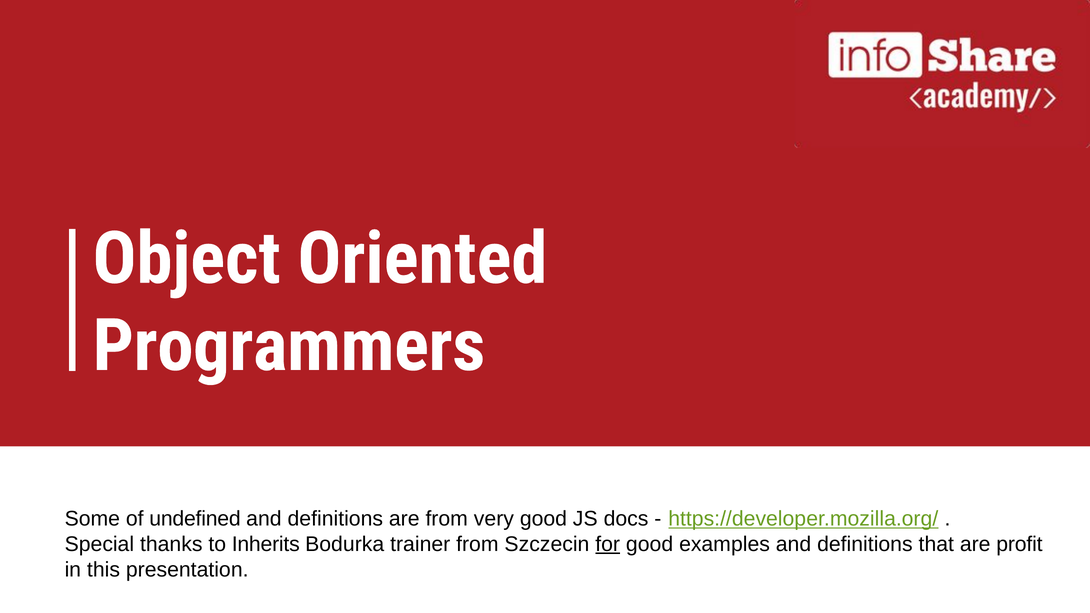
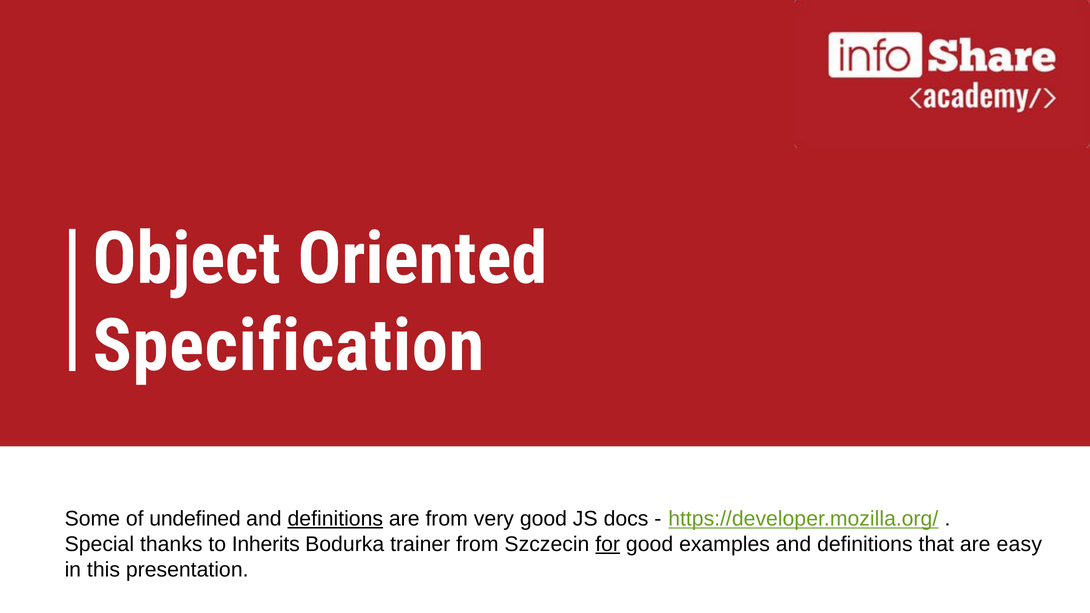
Programmers: Programmers -> Specification
definitions at (335, 519) underline: none -> present
profit: profit -> easy
